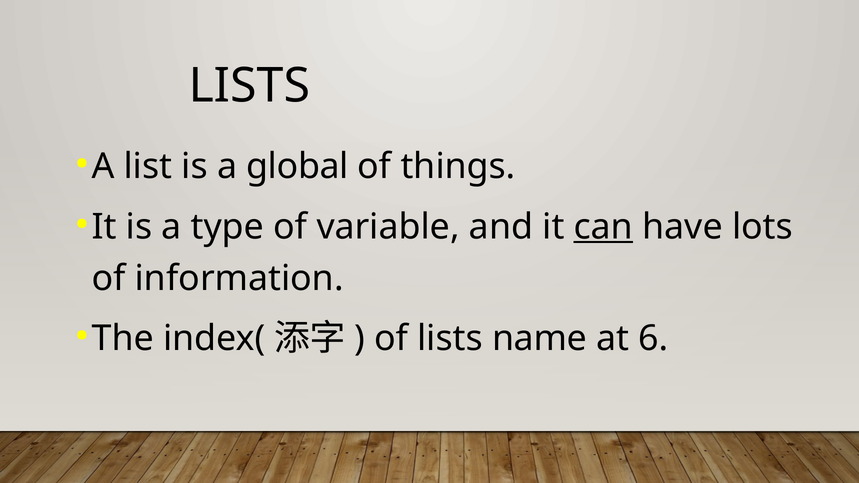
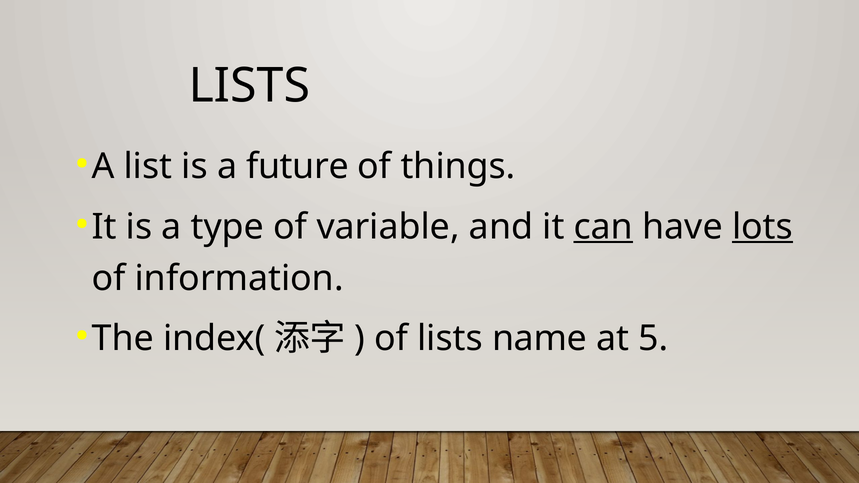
global: global -> future
lots underline: none -> present
6: 6 -> 5
